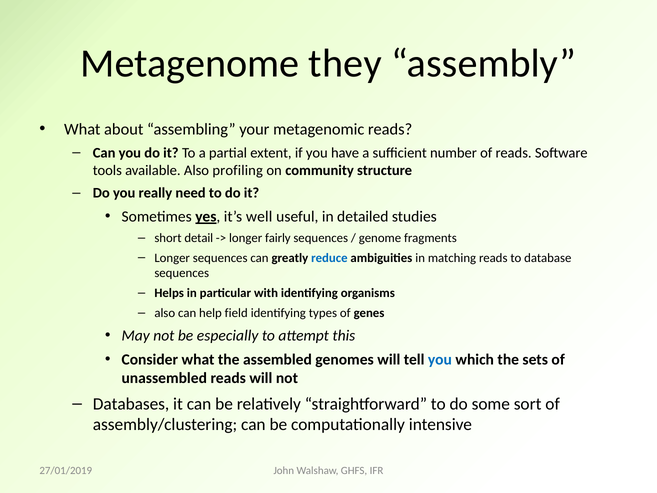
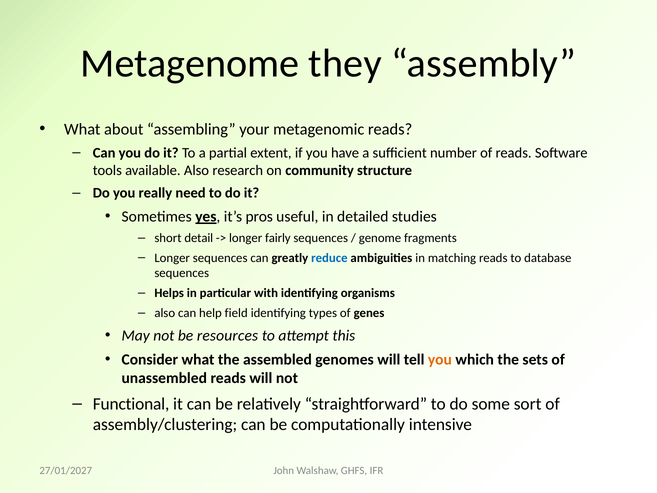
profiling: profiling -> research
well: well -> pros
especially: especially -> resources
you at (440, 359) colour: blue -> orange
Databases: Databases -> Functional
27/01/2019: 27/01/2019 -> 27/01/2027
